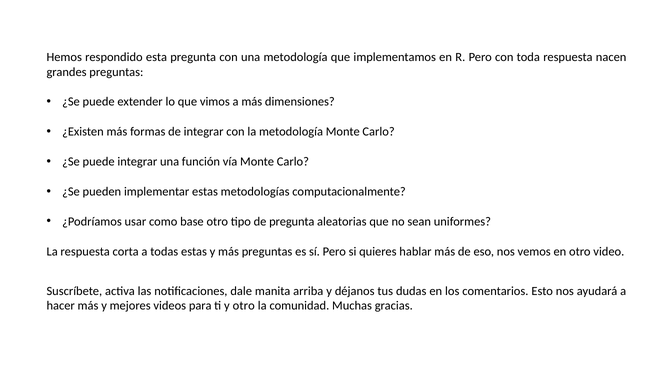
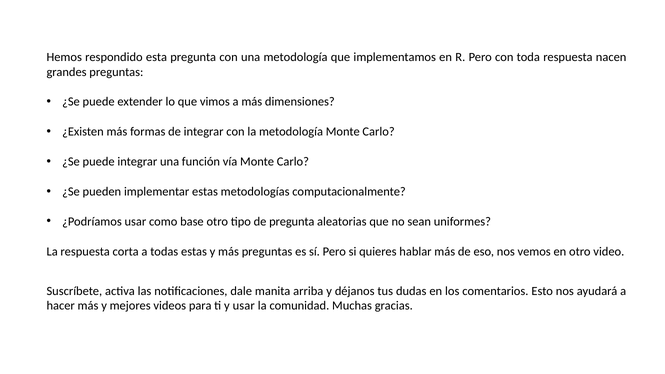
y otro: otro -> usar
